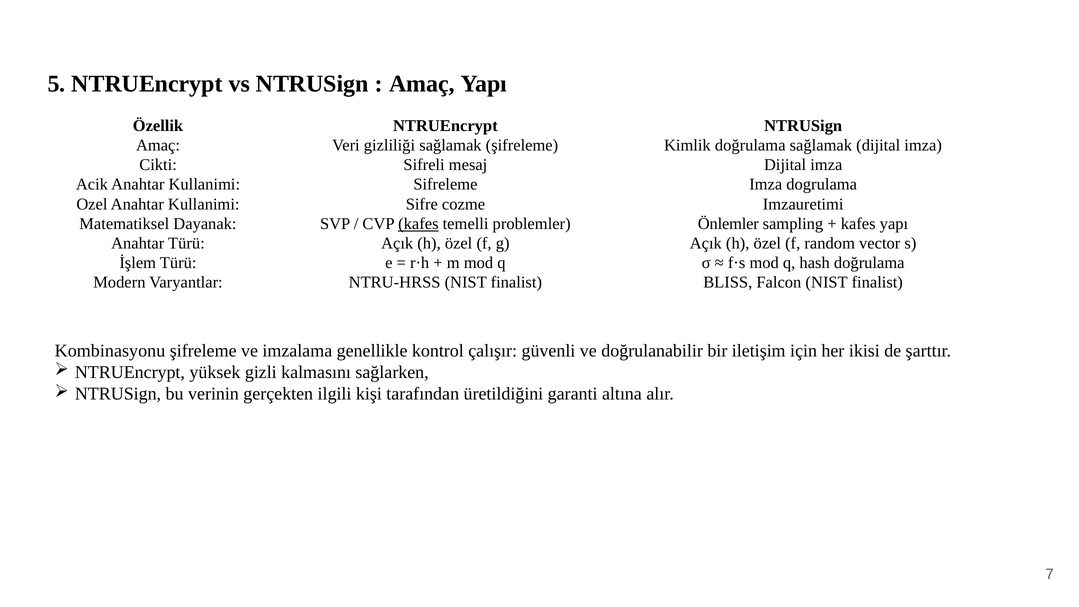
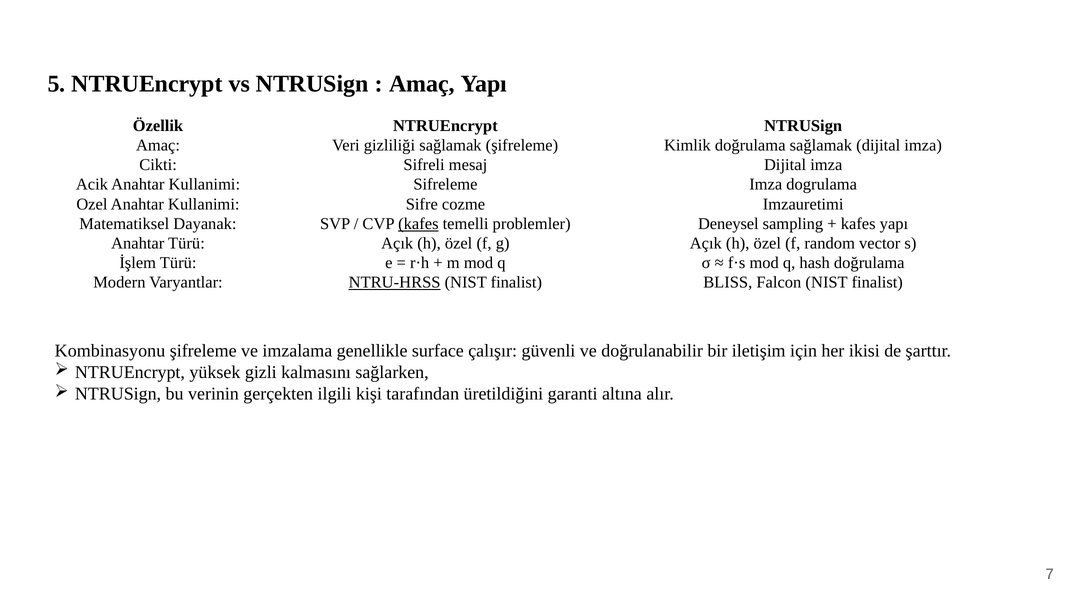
Önlemler: Önlemler -> Deneysel
NTRU-HRSS underline: none -> present
kontrol: kontrol -> surface
